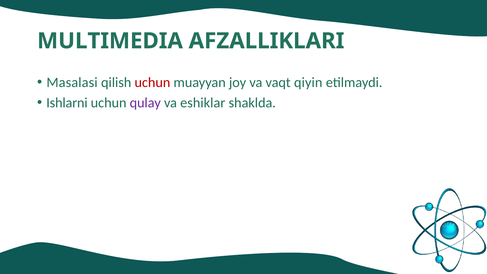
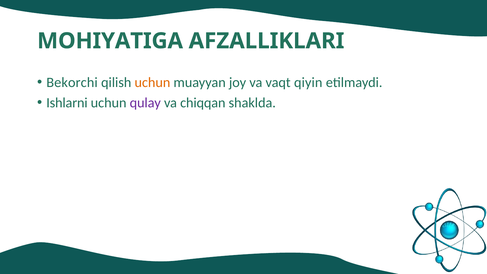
MULTIMEDIA: MULTIMEDIA -> MOHIYATIGA
Masalasi: Masalasi -> Bekorchi
uchun at (152, 82) colour: red -> orange
eshiklar: eshiklar -> chiqqan
